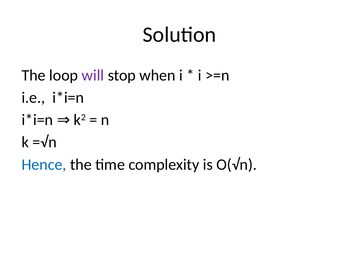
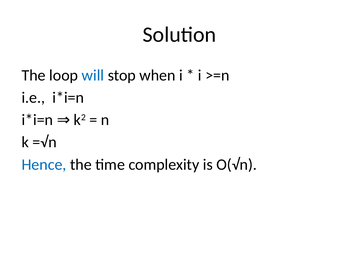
will colour: purple -> blue
